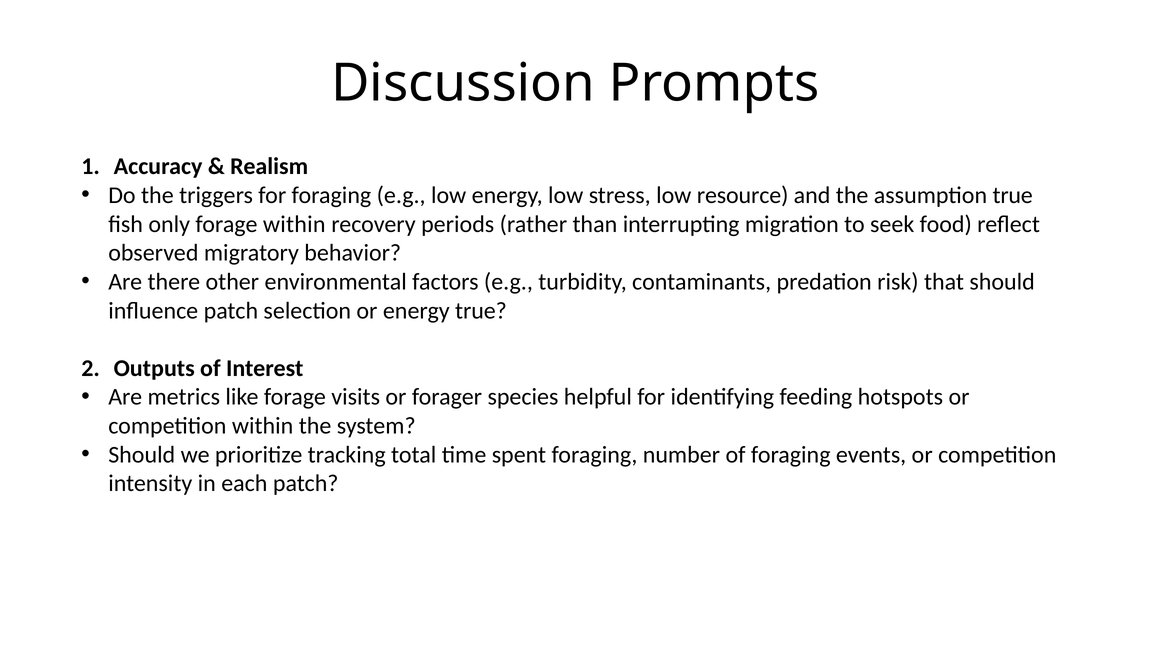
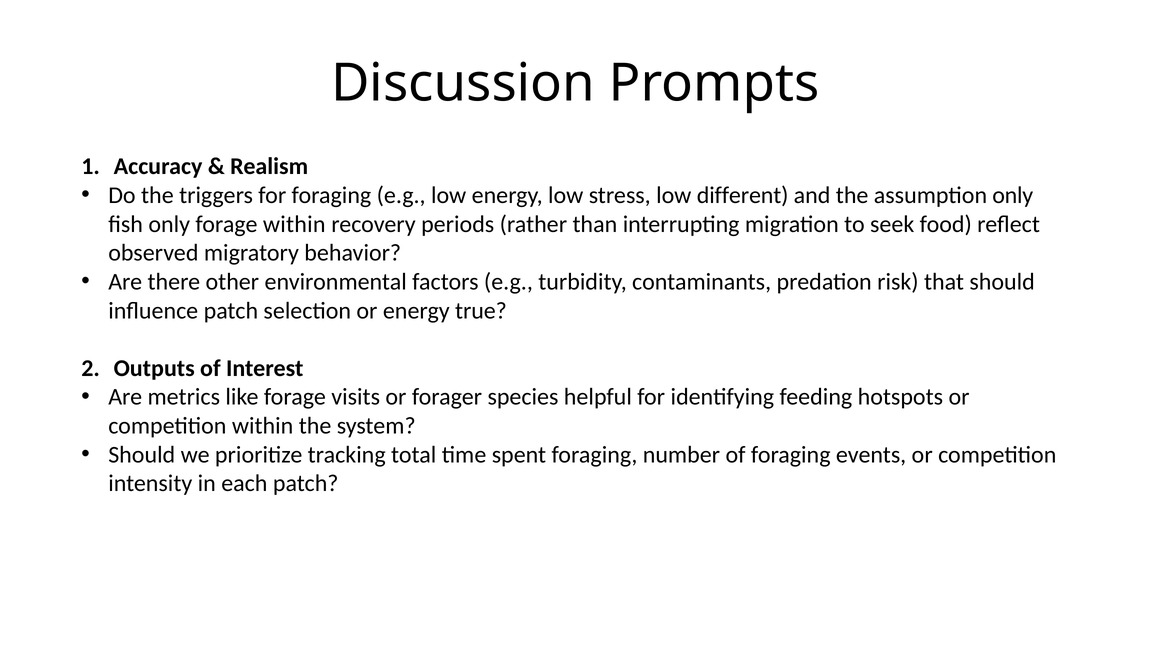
resource: resource -> different
assumption true: true -> only
